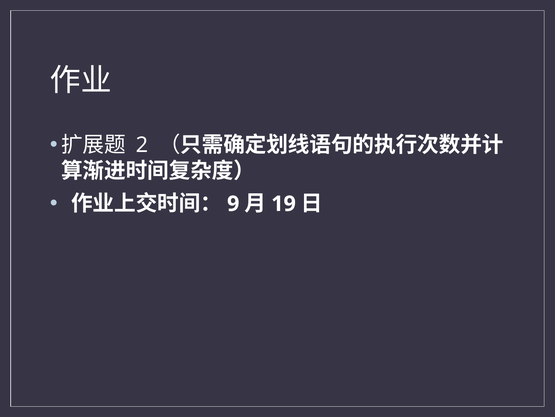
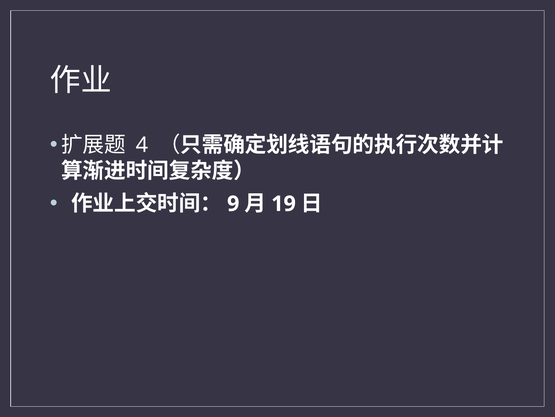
2: 2 -> 4
